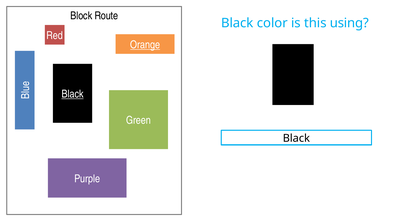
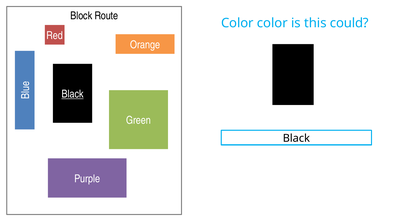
Black at (237, 23): Black -> Color
using: using -> could
Orange underline: present -> none
